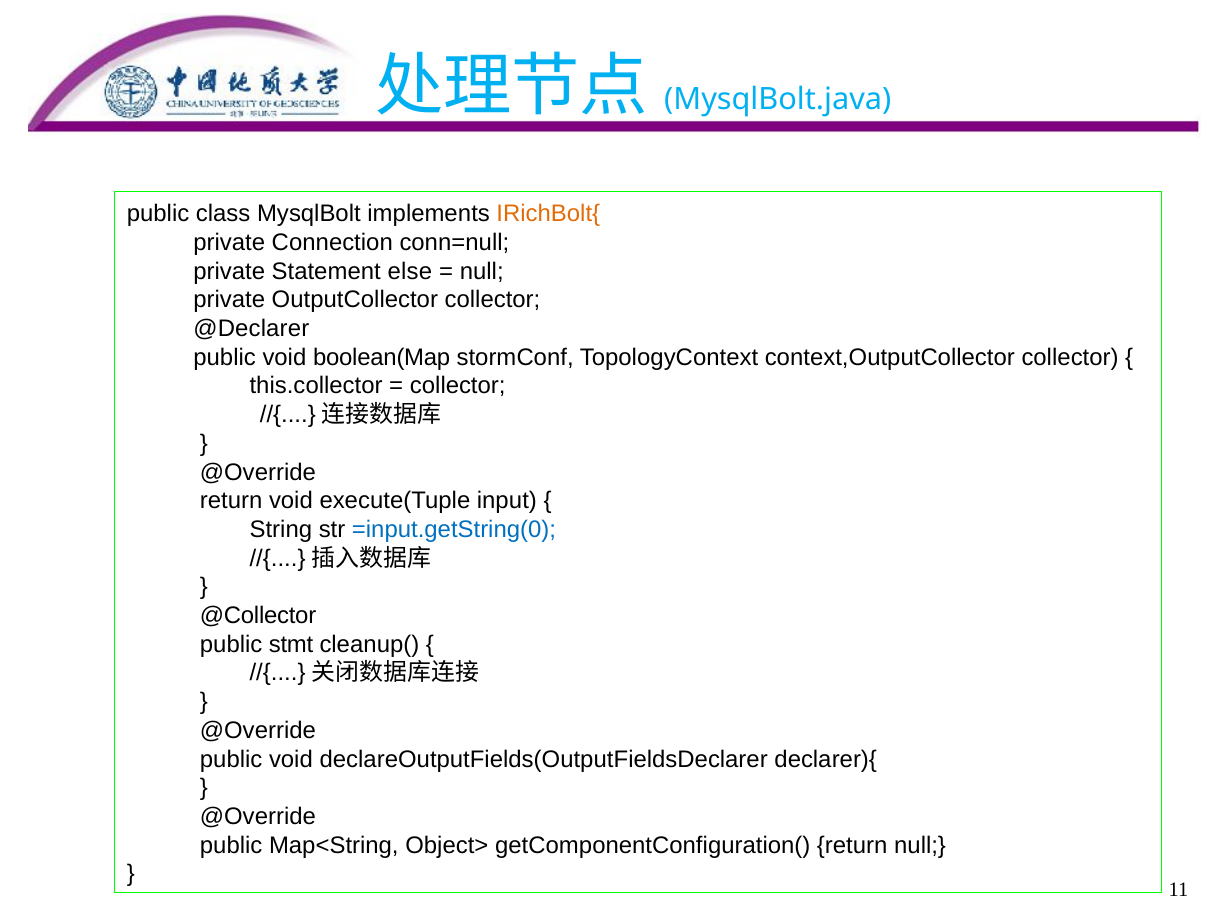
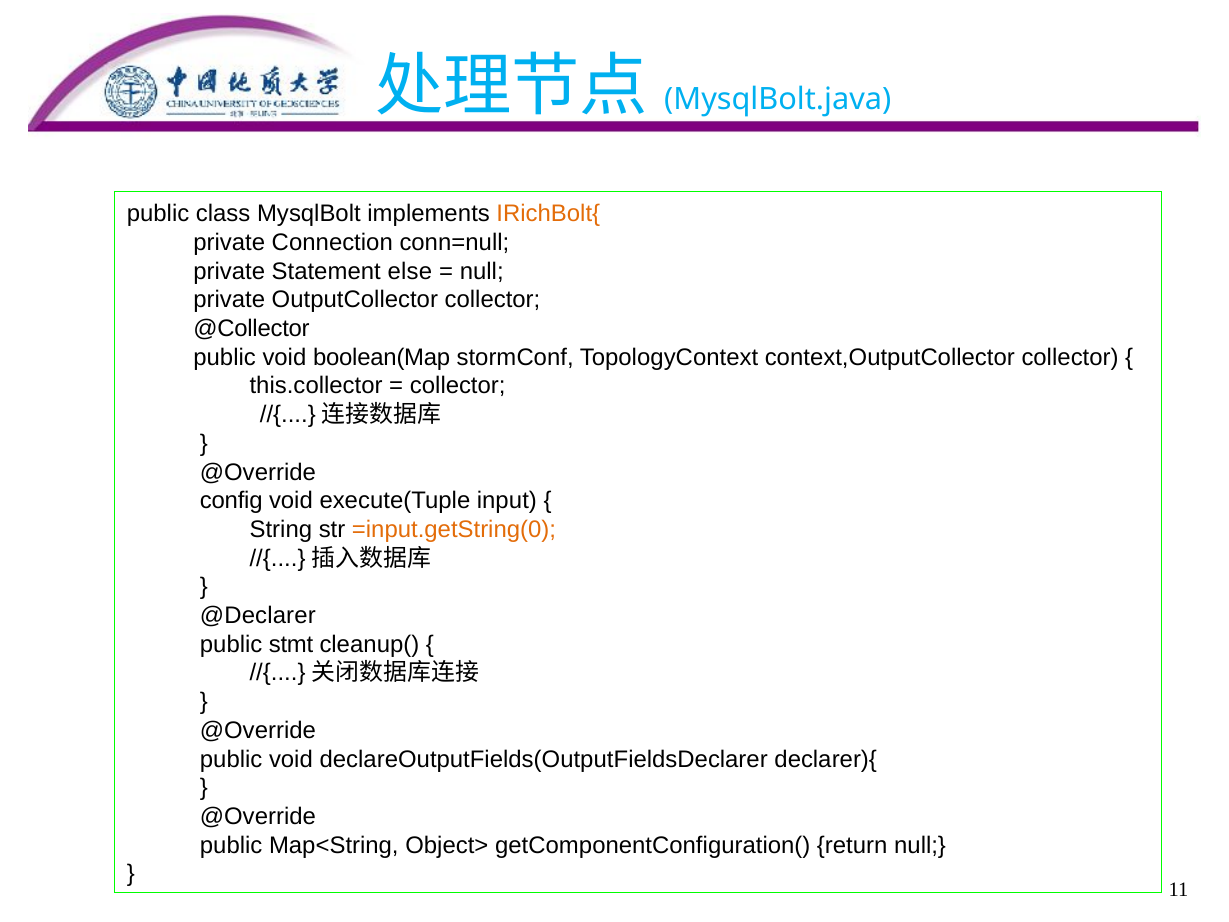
@Declarer: @Declarer -> @Collector
return at (231, 501): return -> config
=input.getString(0 colour: blue -> orange
@Collector: @Collector -> @Declarer
